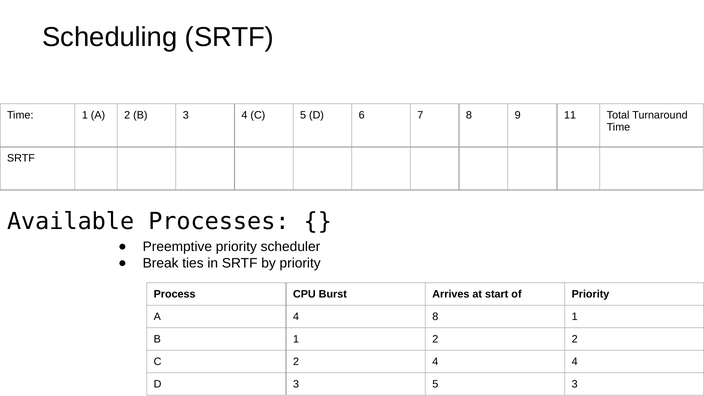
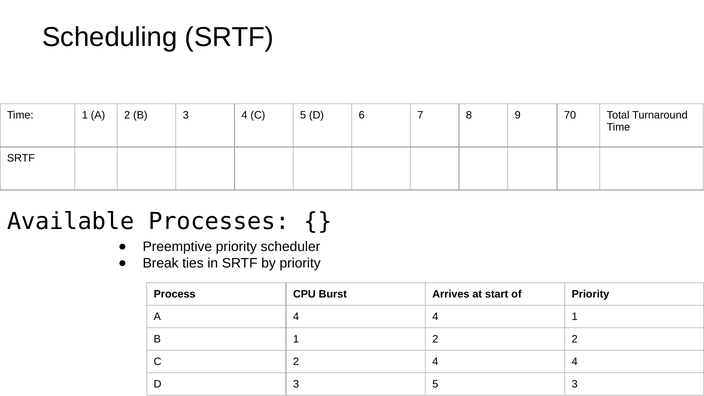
11: 11 -> 70
A 4 8: 8 -> 4
